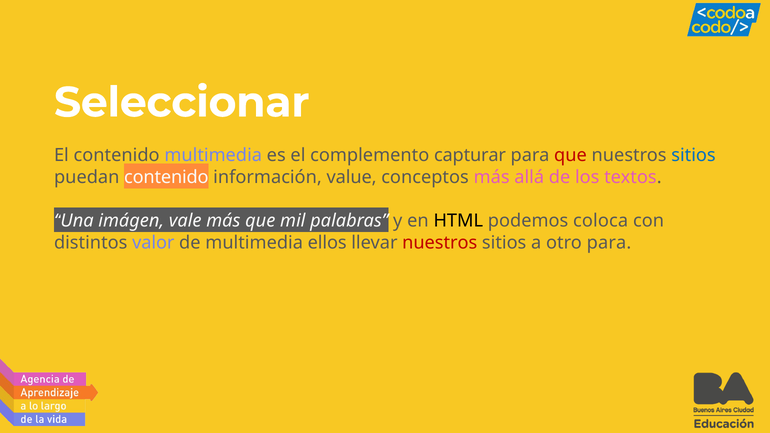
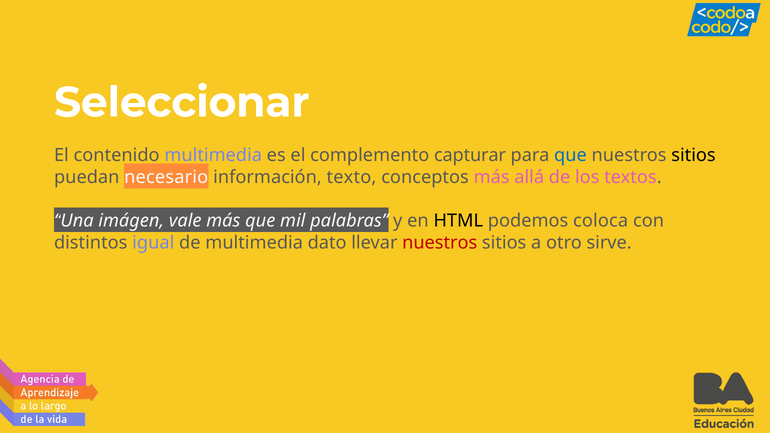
que at (570, 155) colour: red -> blue
sitios at (693, 155) colour: blue -> black
puedan contenido: contenido -> necesario
value: value -> texto
valor: valor -> igual
ellos: ellos -> dato
otro para: para -> sirve
